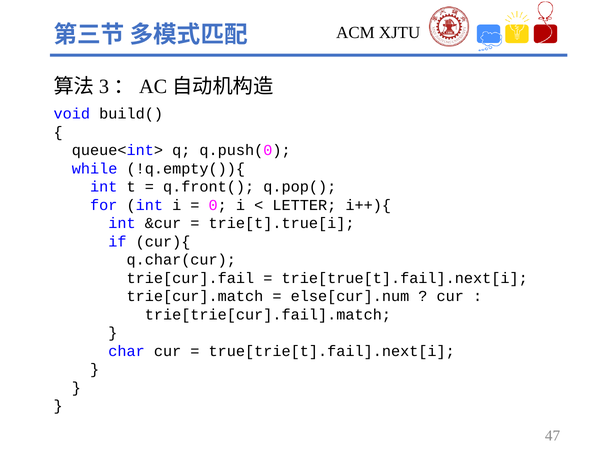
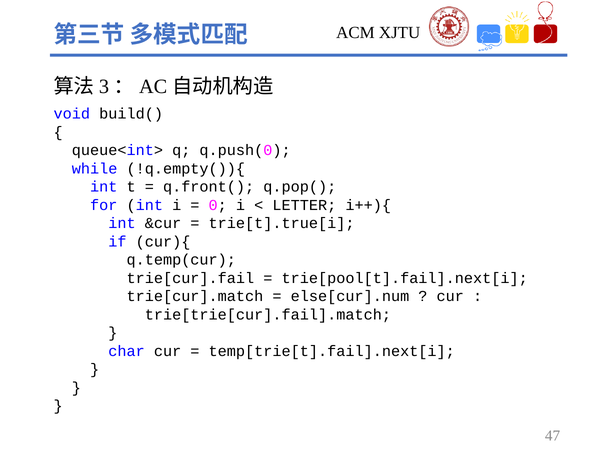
q.char(cur: q.char(cur -> q.temp(cur
trie[true[t].fail].next[i: trie[true[t].fail].next[i -> trie[pool[t].fail].next[i
true[trie[t].fail].next[i: true[trie[t].fail].next[i -> temp[trie[t].fail].next[i
